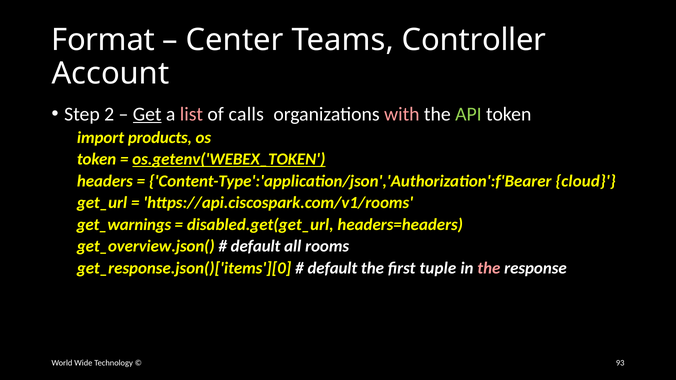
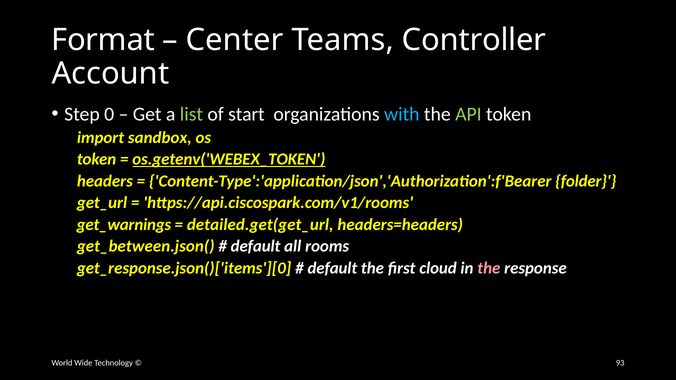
2: 2 -> 0
Get underline: present -> none
list colour: pink -> light green
calls: calls -> start
with colour: pink -> light blue
products: products -> sandbox
cloud: cloud -> folder
disabled.get(get_url: disabled.get(get_url -> detailed.get(get_url
get_overview.json(: get_overview.json( -> get_between.json(
tuple: tuple -> cloud
